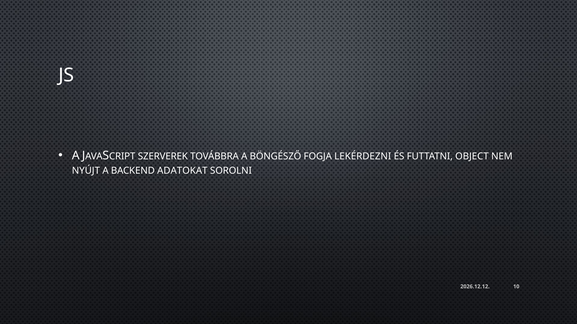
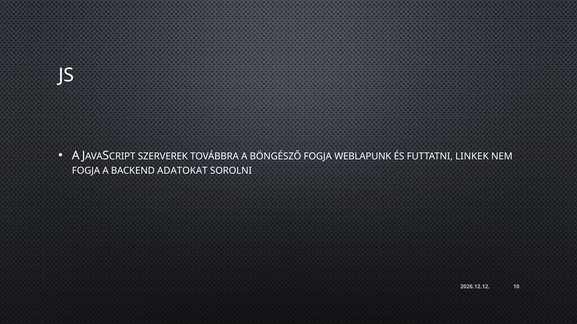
LEKÉRDEZNI: LEKÉRDEZNI -> WEBLAPUNK
OBJECT: OBJECT -> LINKEK
NYÚJT at (86, 171): NYÚJT -> FOGJA
